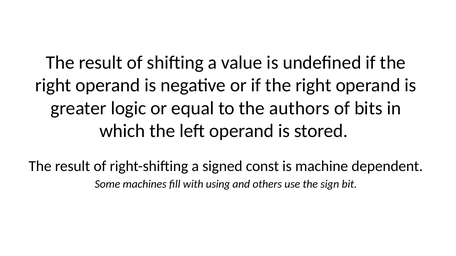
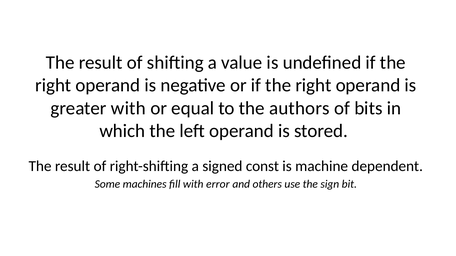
greater logic: logic -> with
using: using -> error
